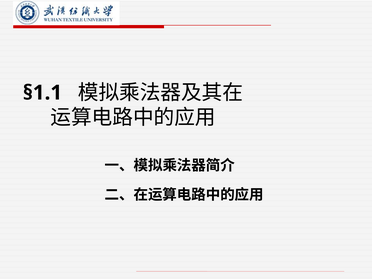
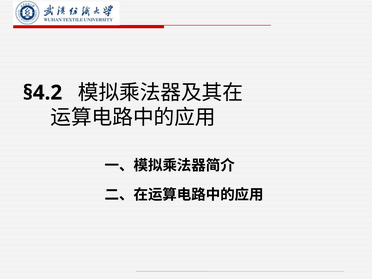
§1.1: §1.1 -> §4.2
